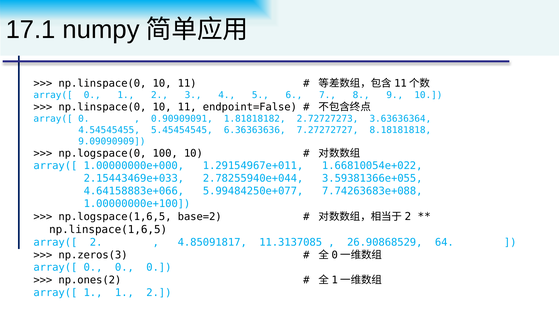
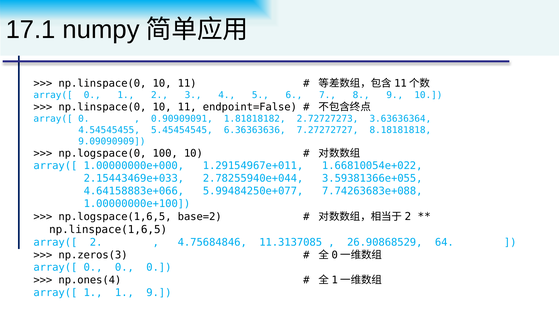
4.85091817: 4.85091817 -> 4.75684846
np.ones(2: np.ones(2 -> np.ones(4
1 1 2: 2 -> 9
